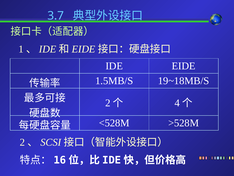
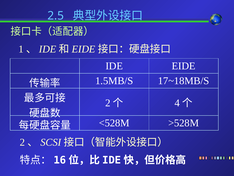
3.7: 3.7 -> 2.5
19~18MB/S: 19~18MB/S -> 17~18MB/S
